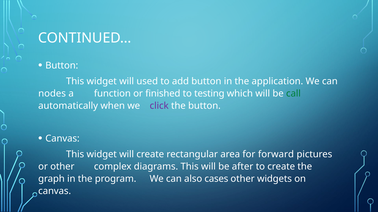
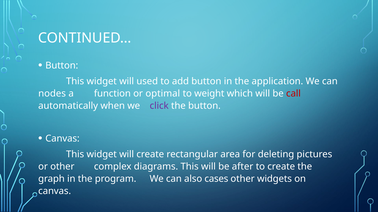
finished: finished -> optimal
testing: testing -> weight
call colour: green -> red
forward: forward -> deleting
